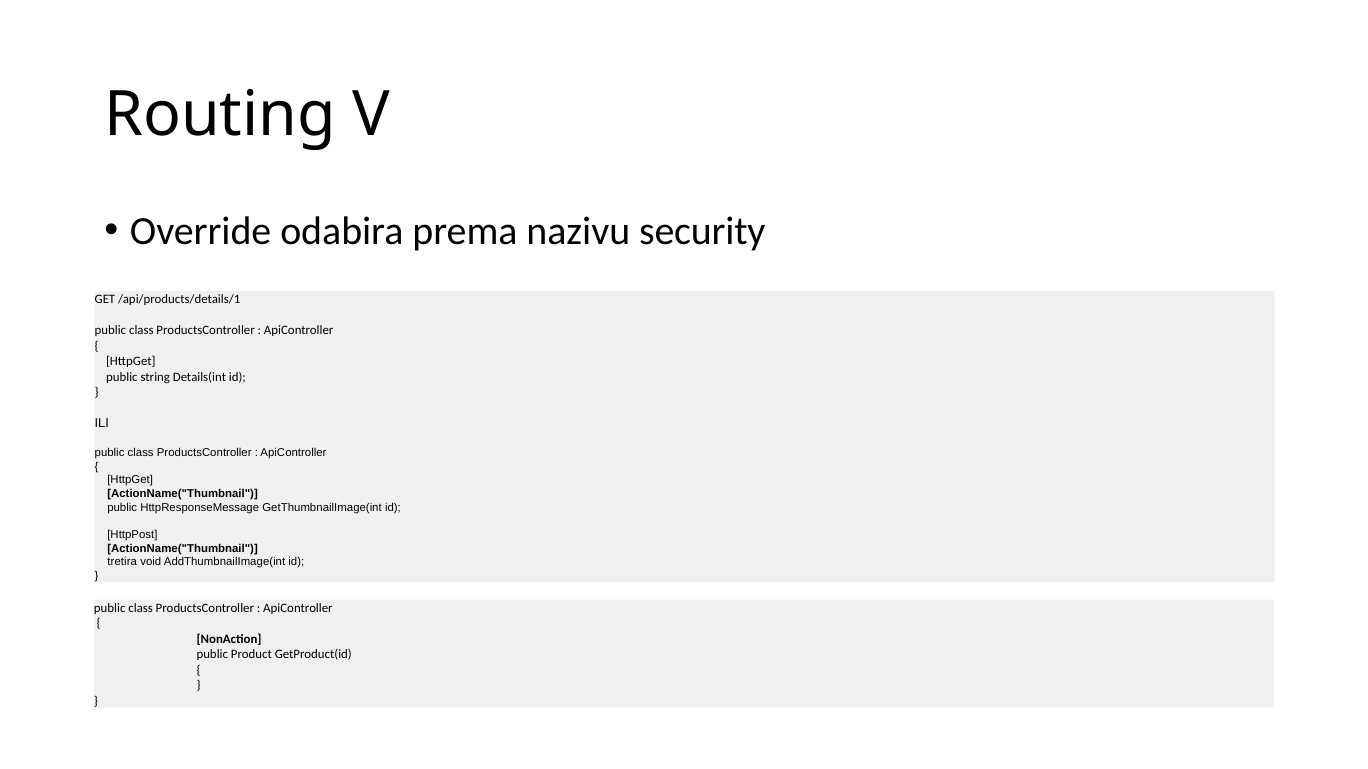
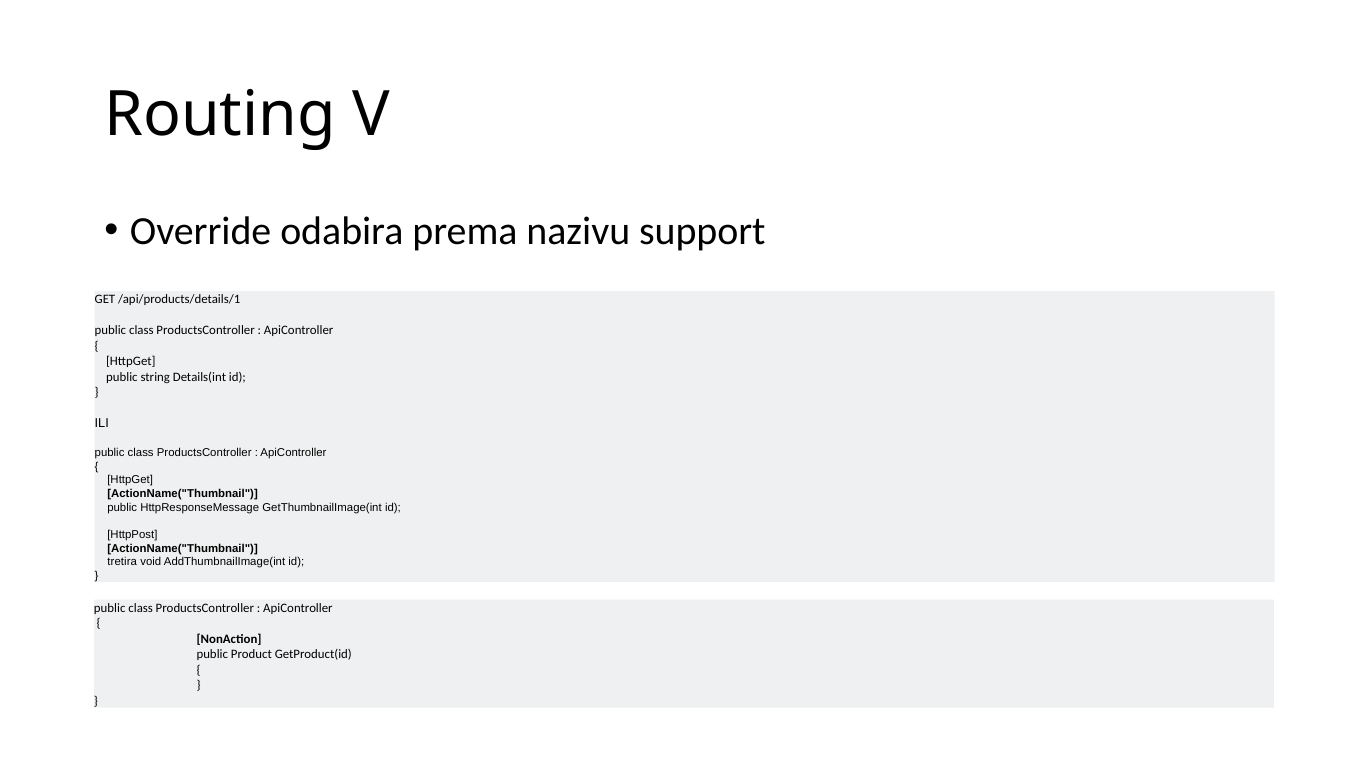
security: security -> support
